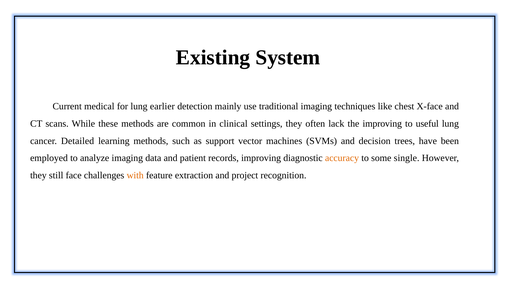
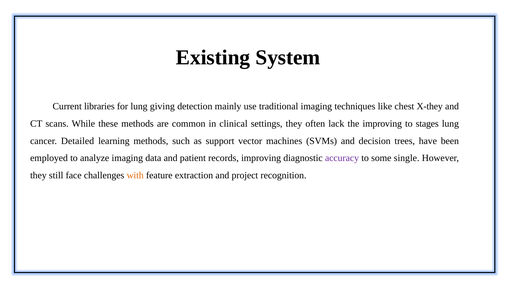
medical: medical -> libraries
earlier: earlier -> giving
X-face: X-face -> X-they
useful: useful -> stages
accuracy colour: orange -> purple
